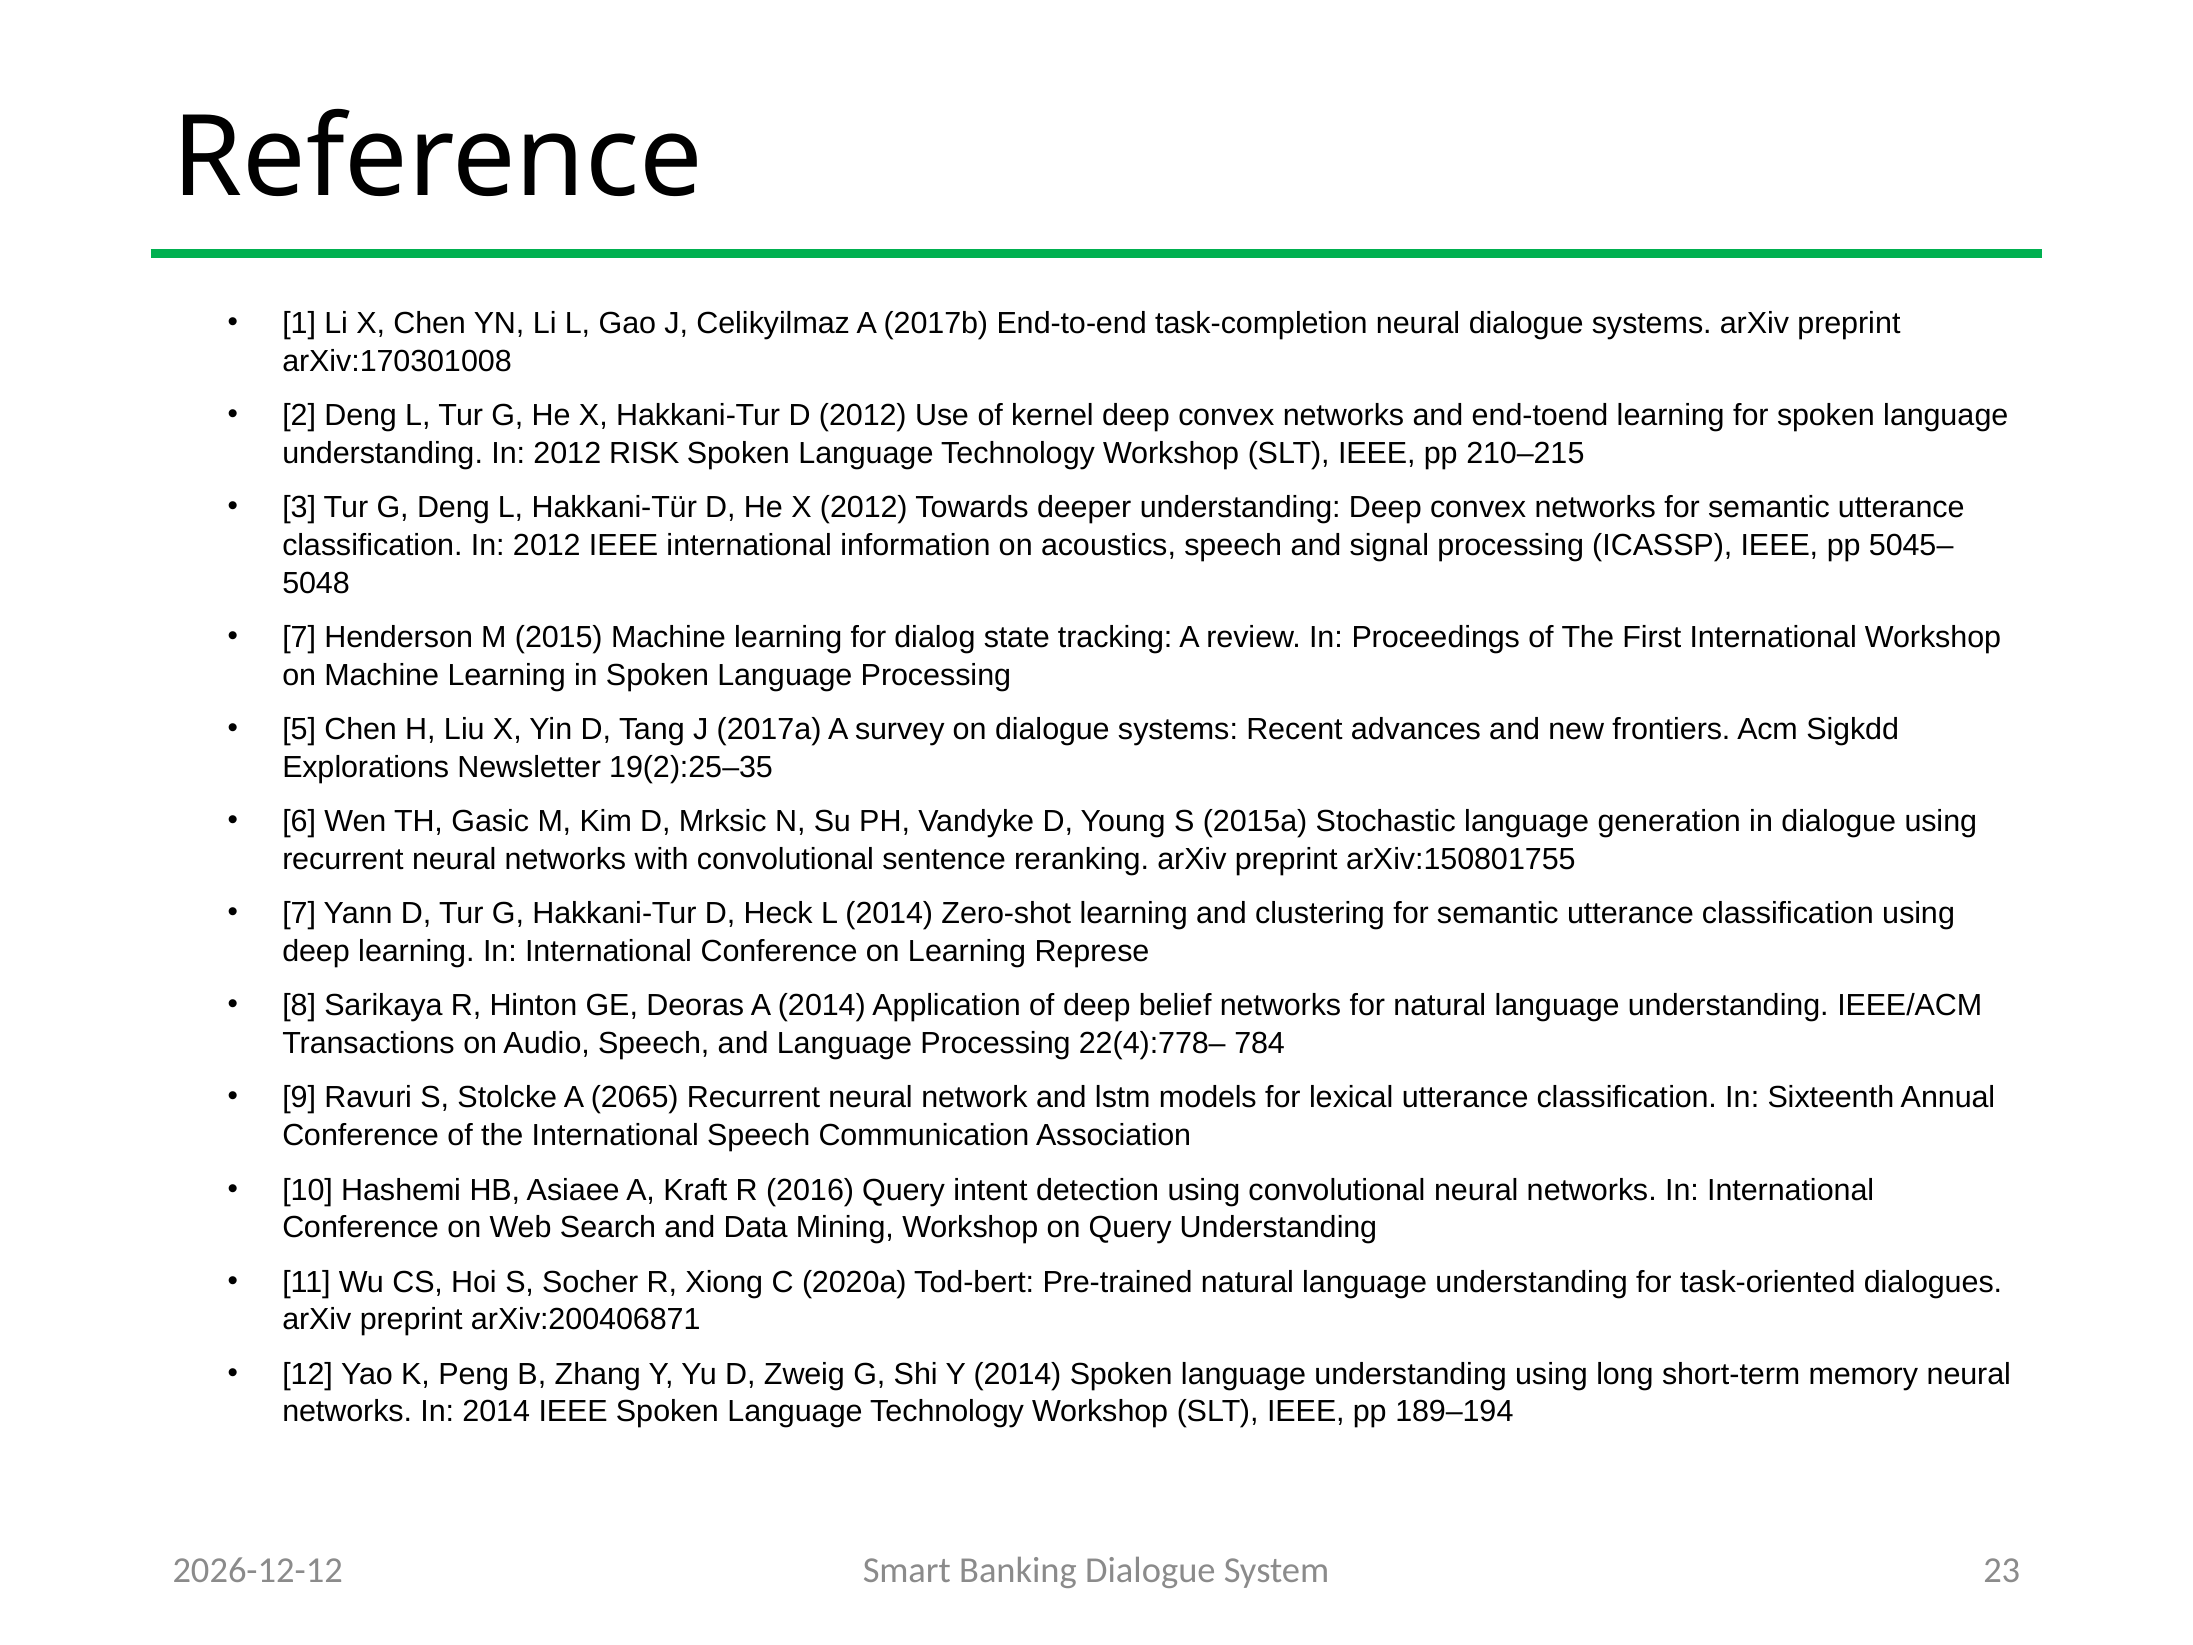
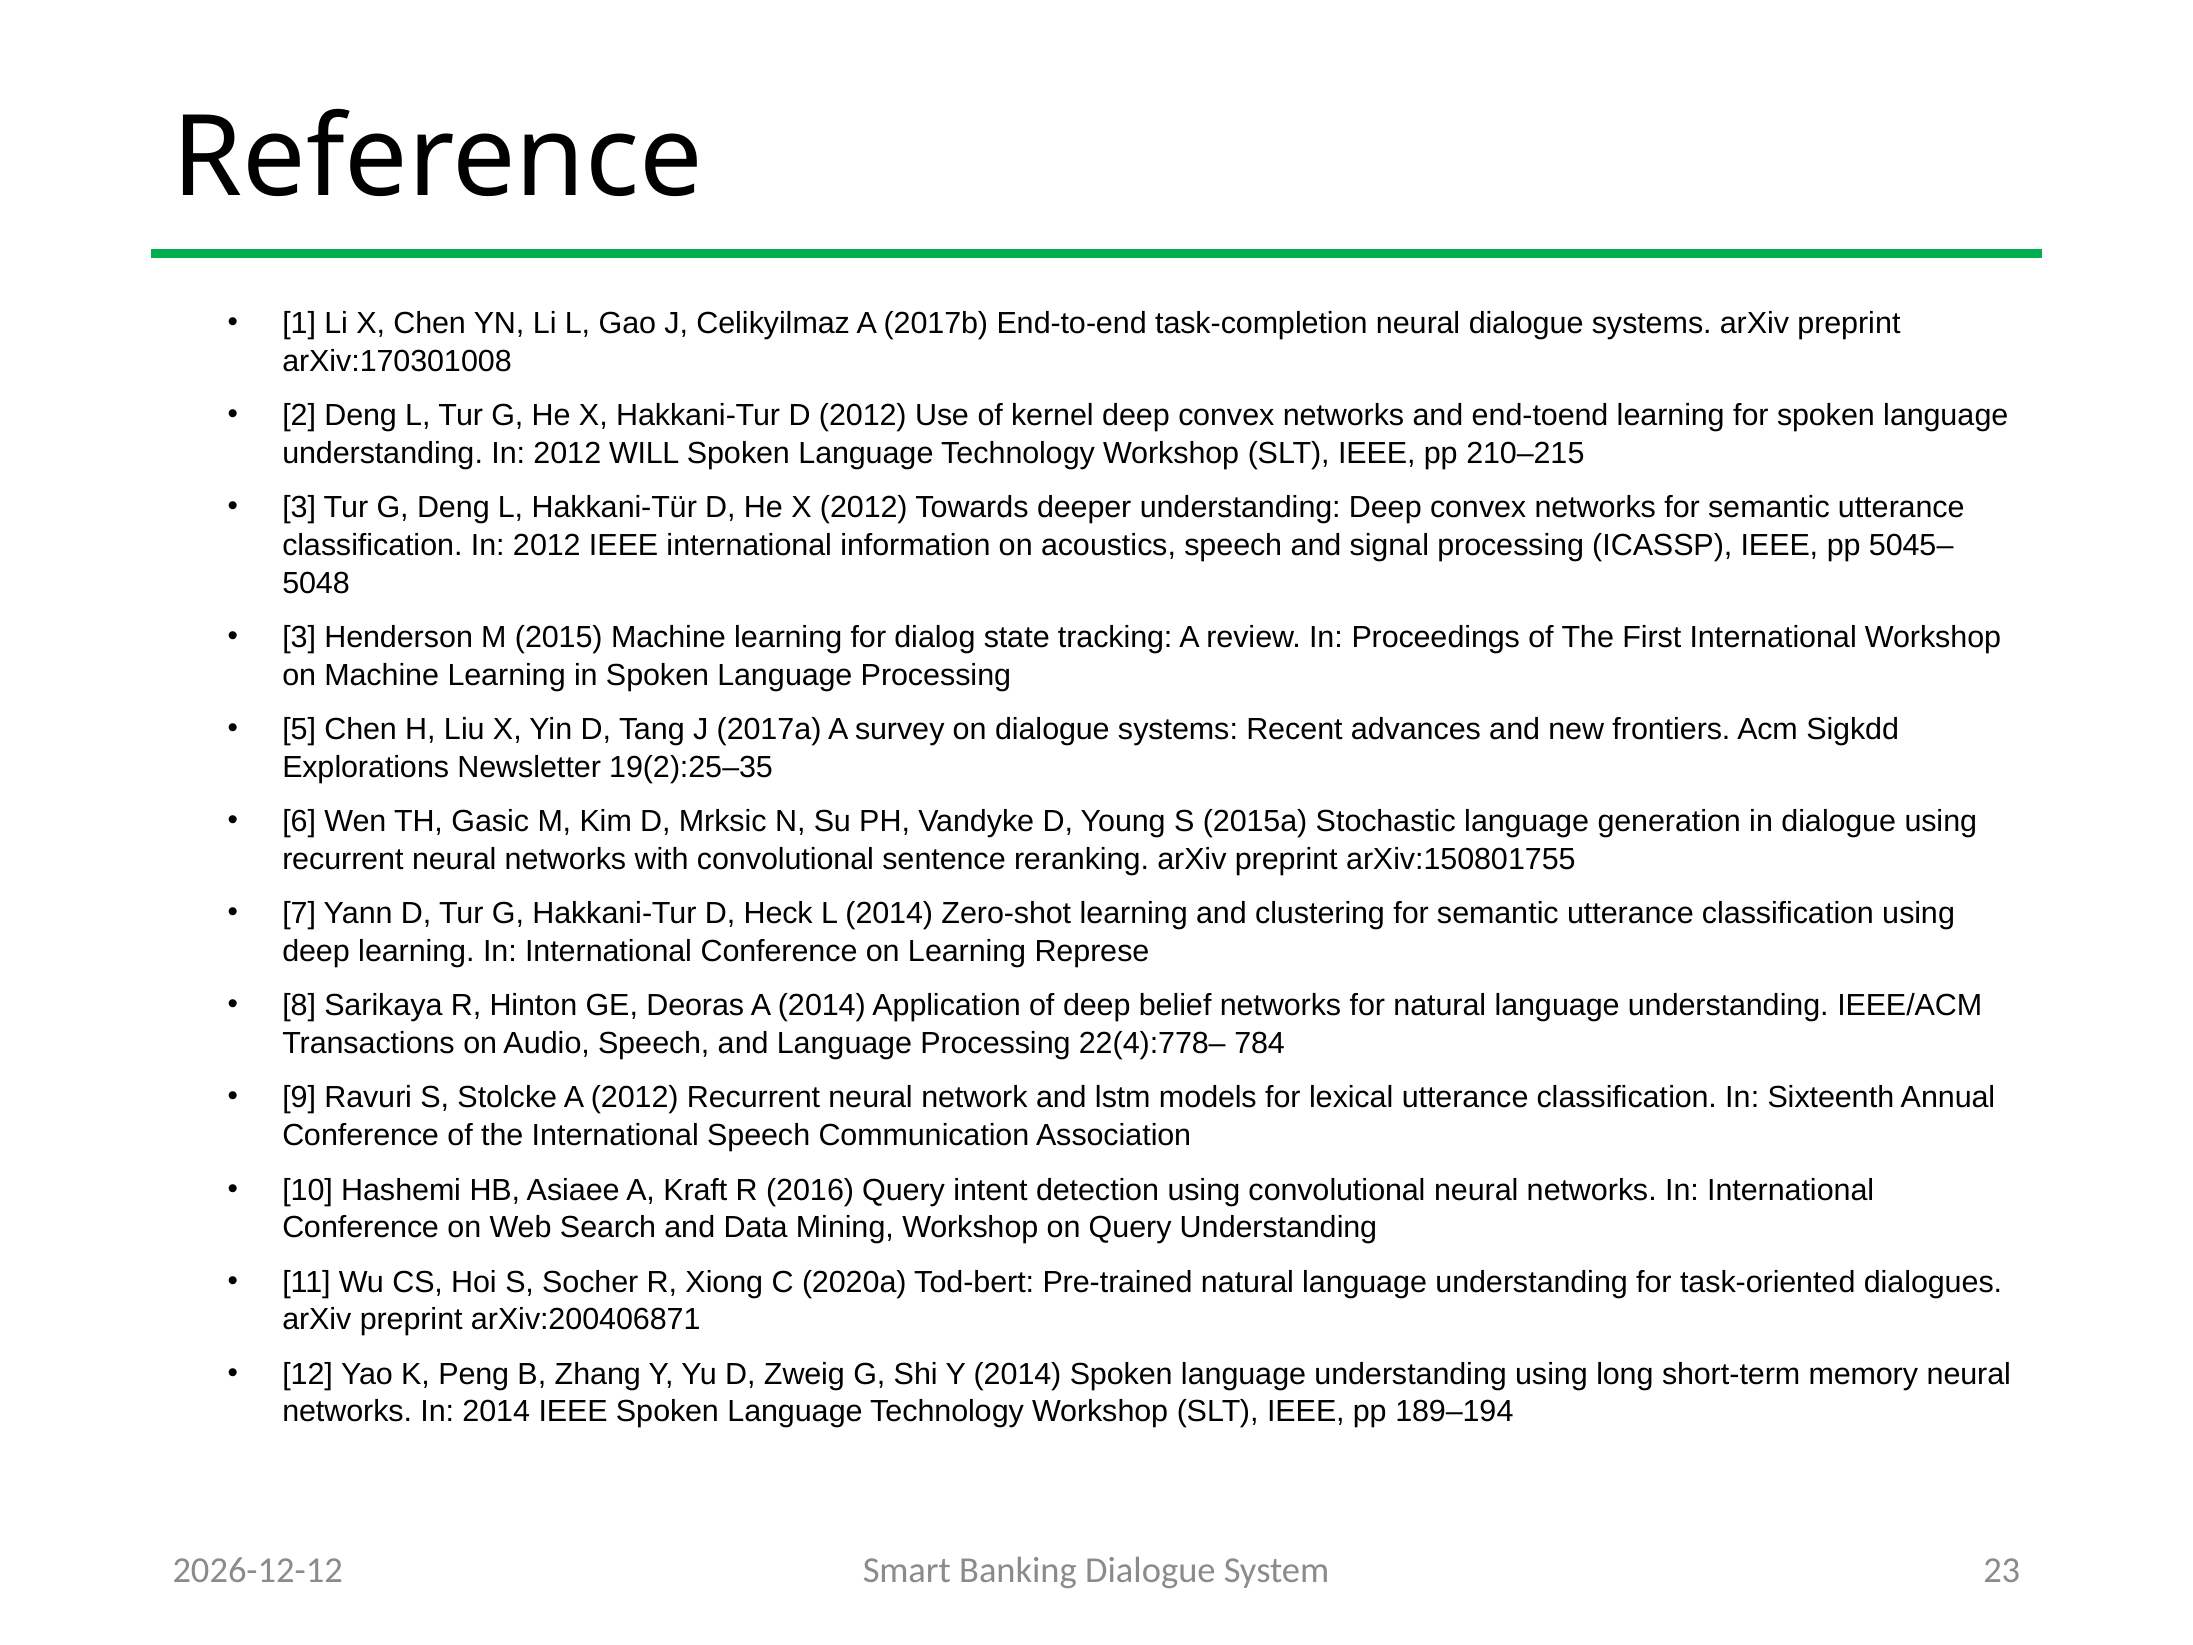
RISK: RISK -> WILL
7 at (299, 638): 7 -> 3
A 2065: 2065 -> 2012
